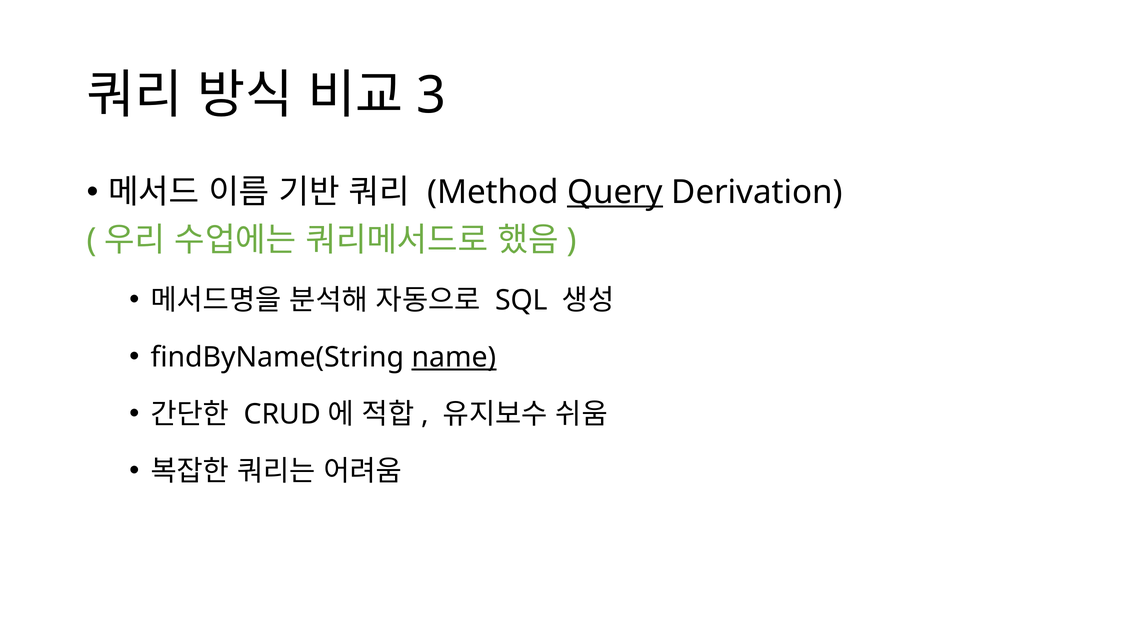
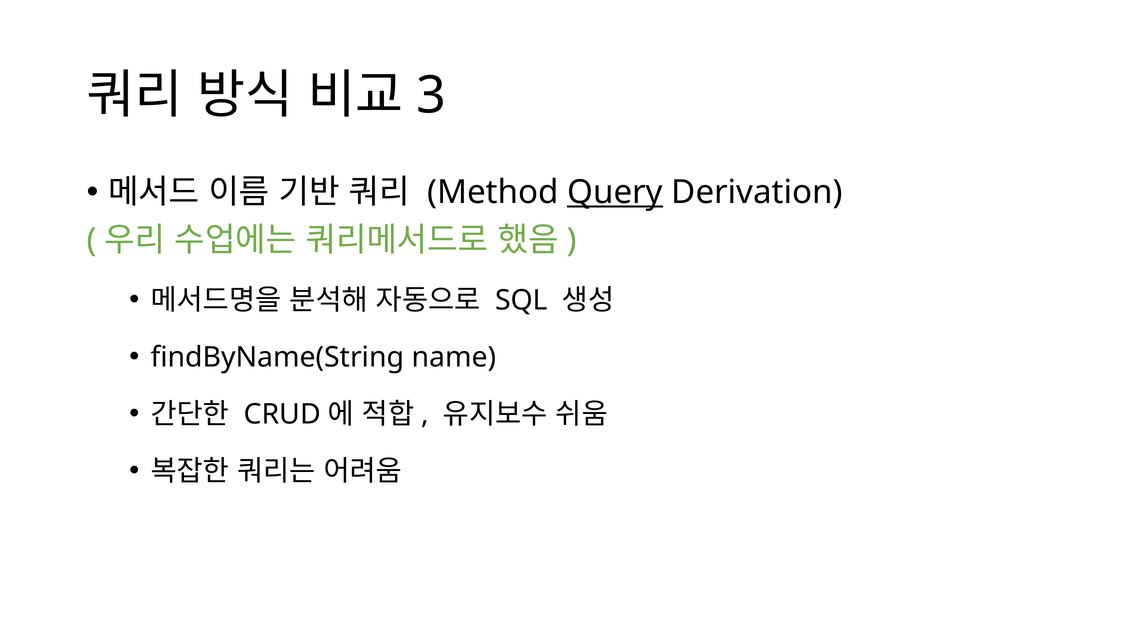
name underline: present -> none
